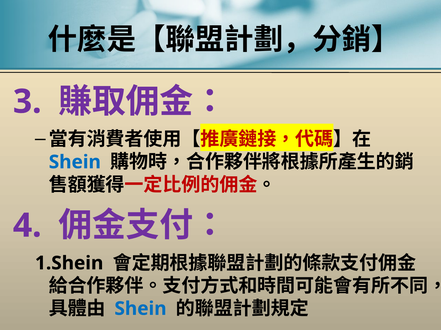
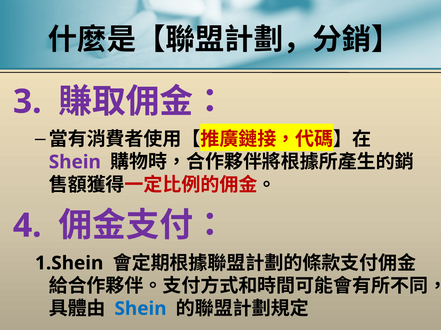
Shein at (75, 162) colour: blue -> purple
